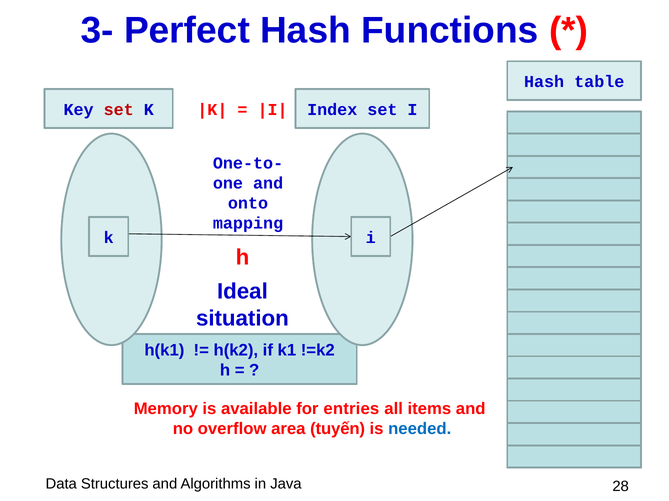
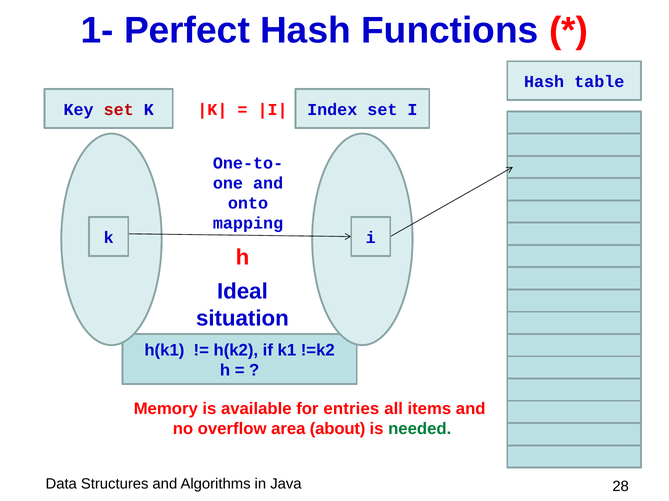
3-: 3- -> 1-
tuyến: tuyến -> about
needed colour: blue -> green
